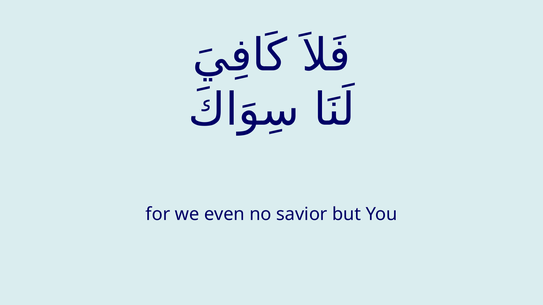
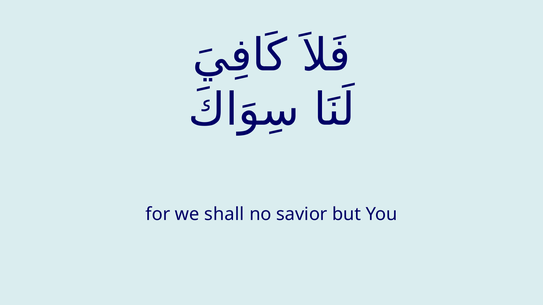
even: even -> shall
